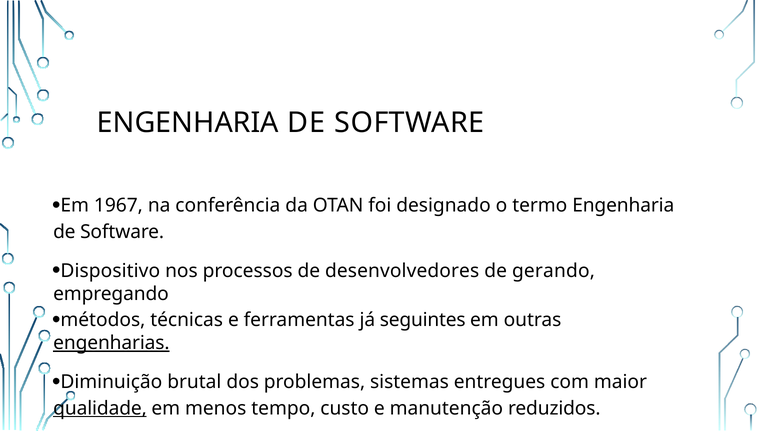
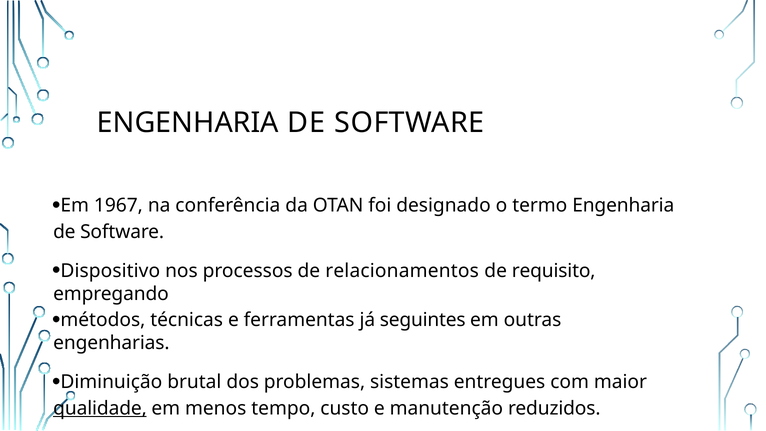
desenvolvedores: desenvolvedores -> relacionamentos
gerando: gerando -> requisito
engenharias underline: present -> none
